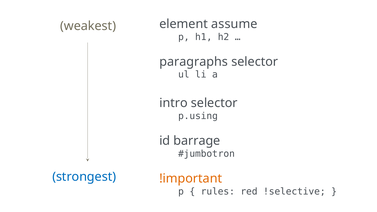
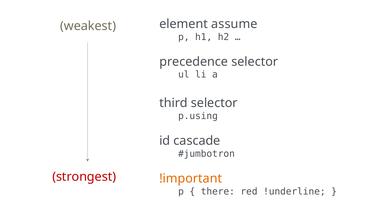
paragraphs: paragraphs -> precedence
intro: intro -> third
barrage: barrage -> cascade
strongest colour: blue -> red
rules: rules -> there
!selective: !selective -> !underline
